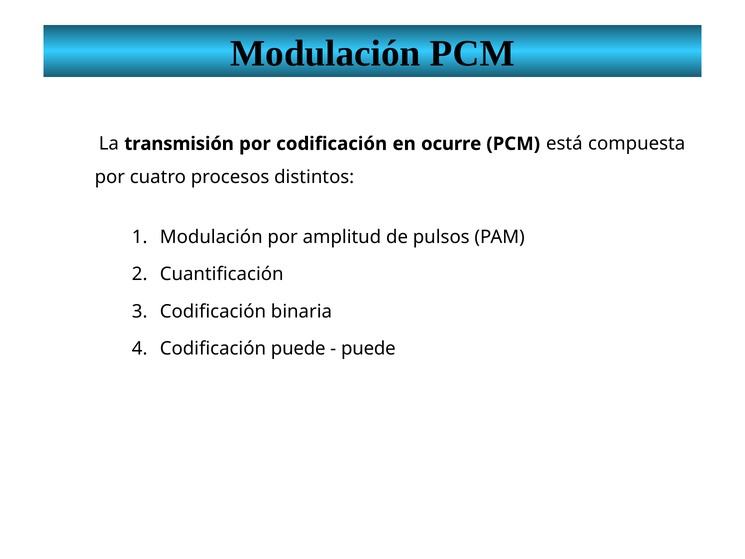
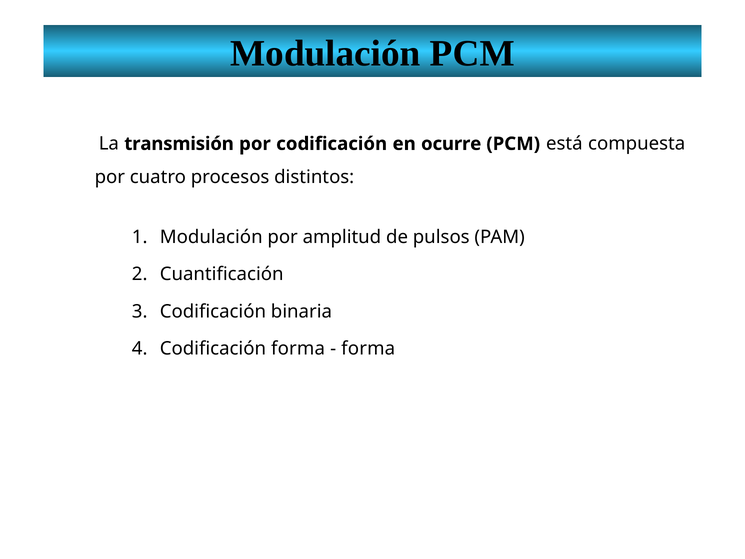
Codificación puede: puede -> forma
puede at (368, 349): puede -> forma
